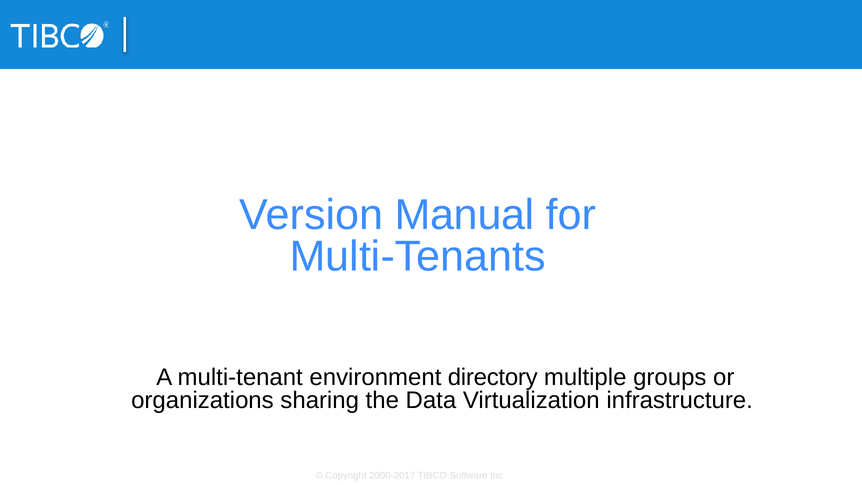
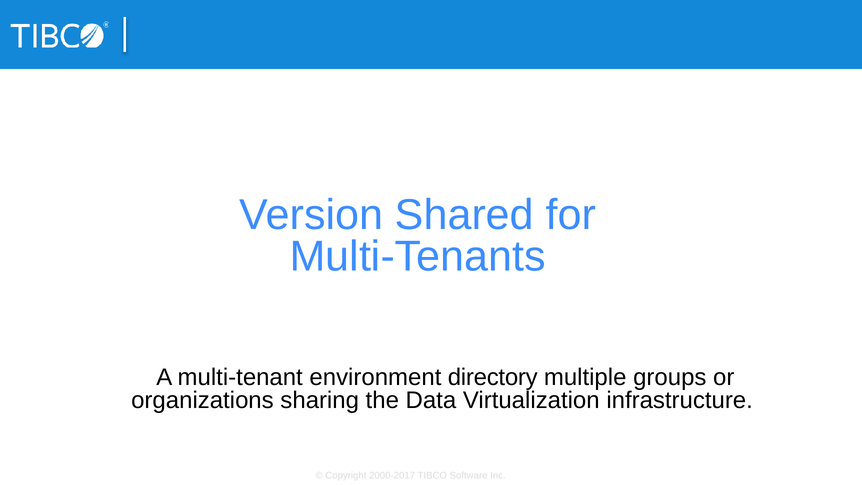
Manual: Manual -> Shared
